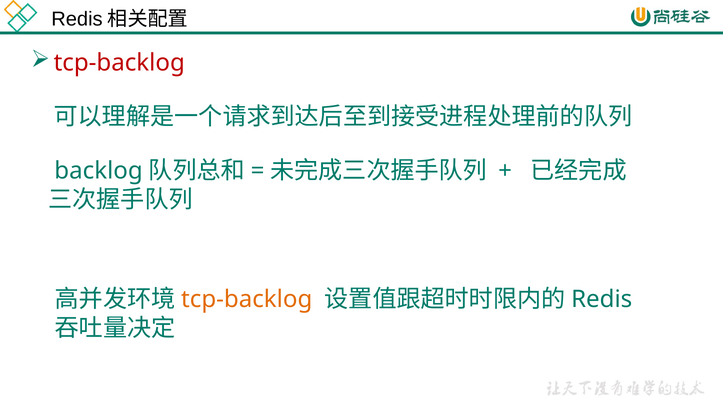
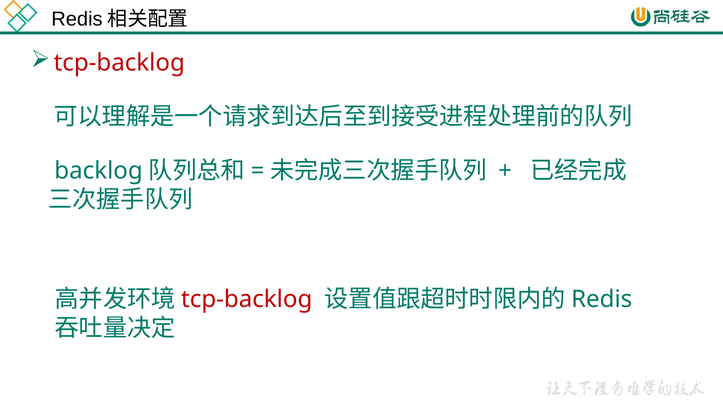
tcp-backlog at (247, 299) colour: orange -> red
